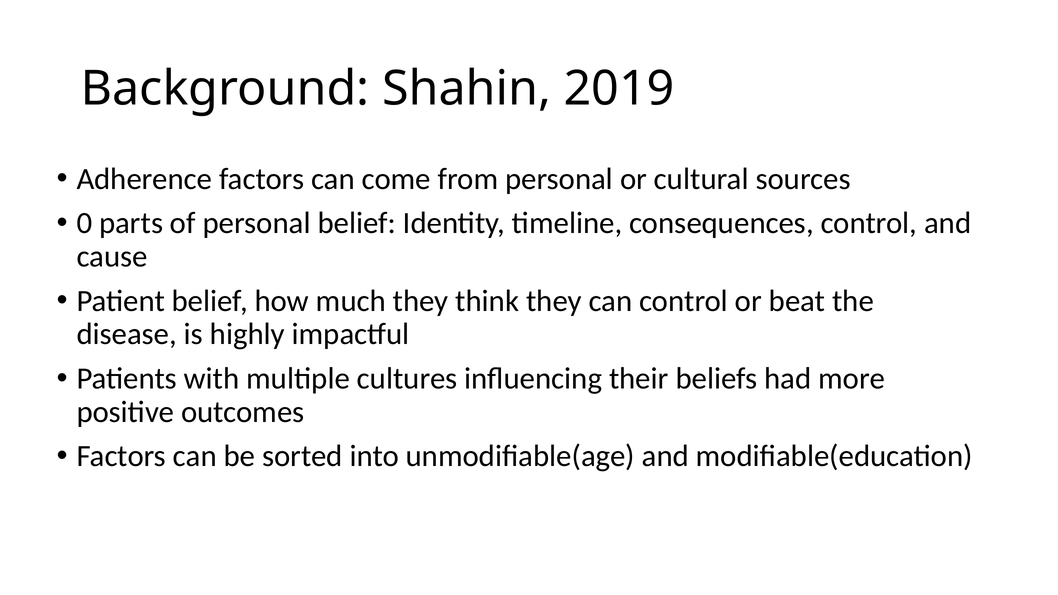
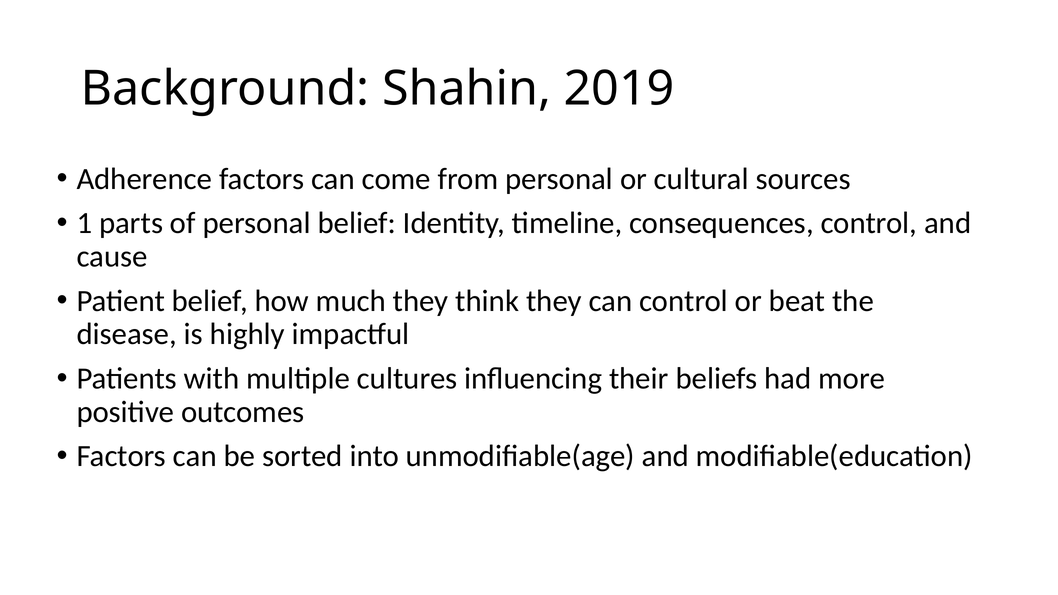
0: 0 -> 1
